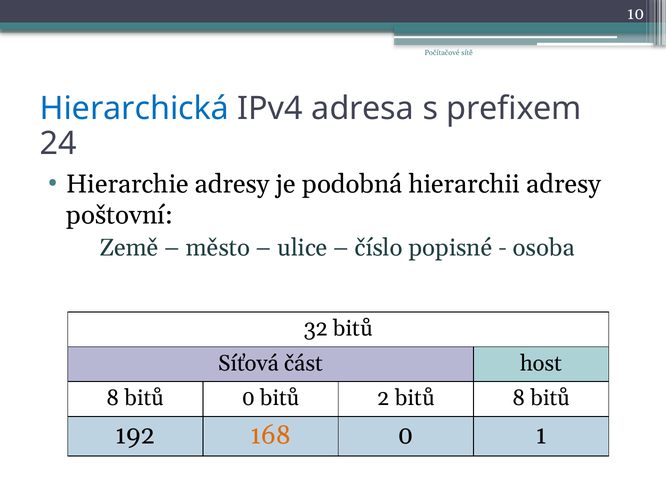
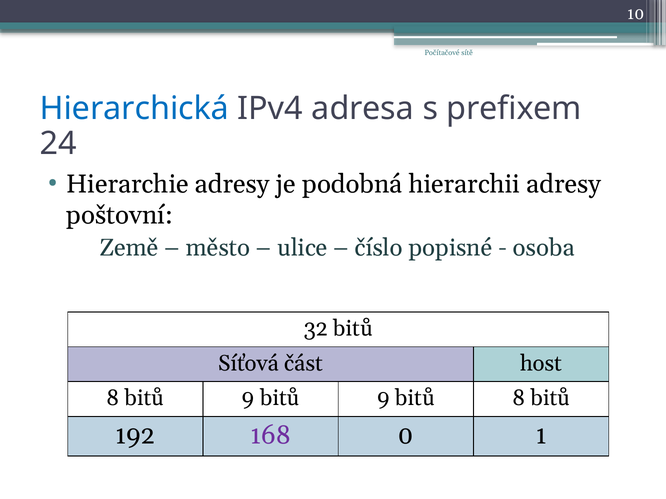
8 bitů 0: 0 -> 9
2 at (383, 399): 2 -> 9
168 colour: orange -> purple
